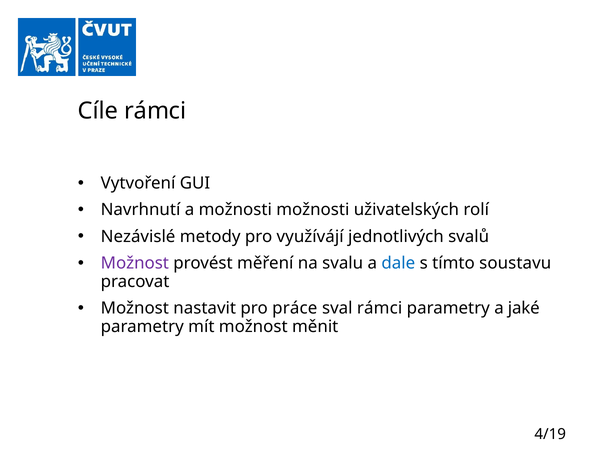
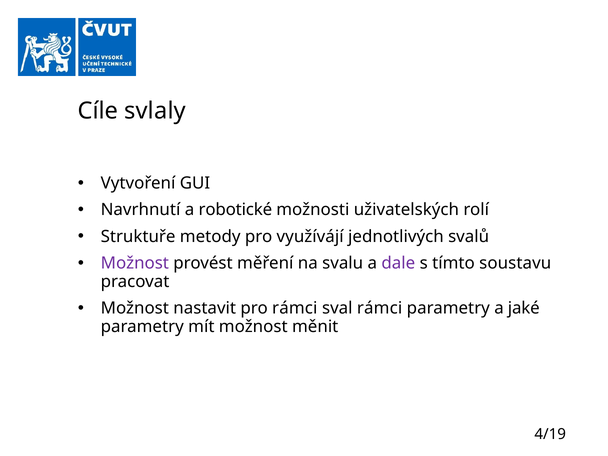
Cíle rámci: rámci -> svlaly
a možnosti: možnosti -> robotické
Nezávislé: Nezávislé -> Struktuře
dale colour: blue -> purple
pro práce: práce -> rámci
